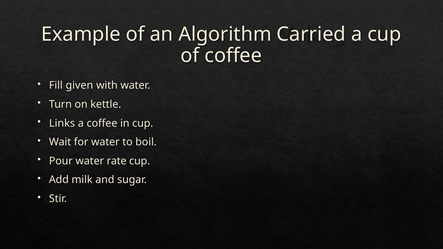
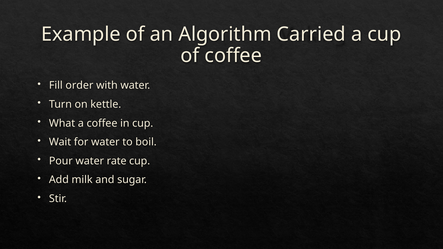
given: given -> order
Links: Links -> What
